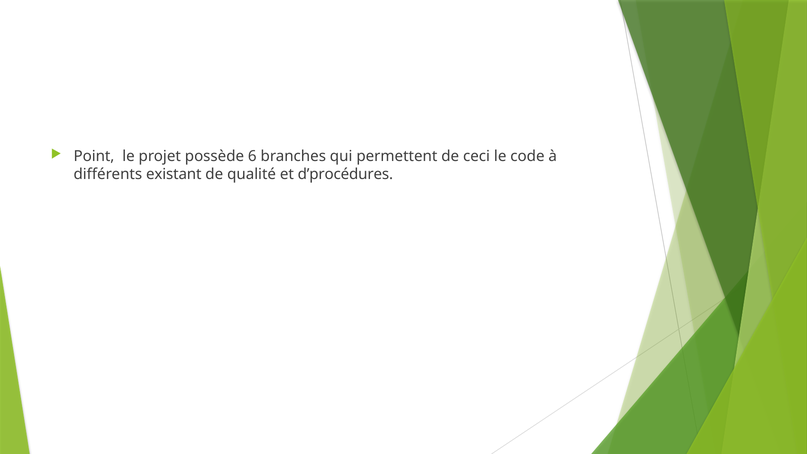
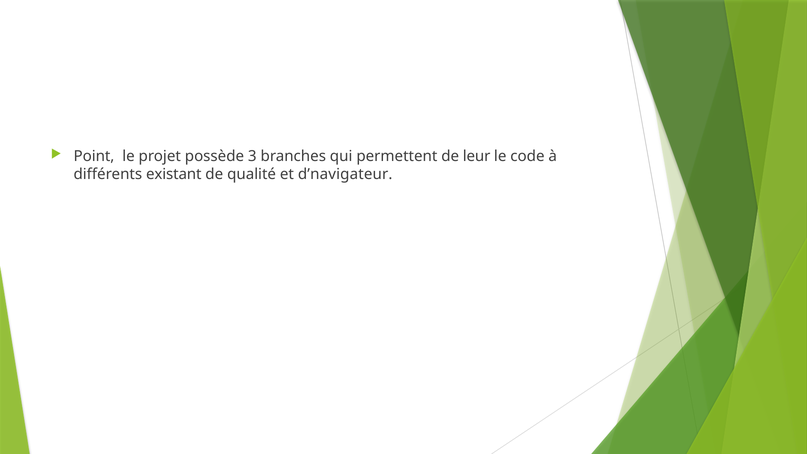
6: 6 -> 3
ceci: ceci -> leur
d’procédures: d’procédures -> d’navigateur
